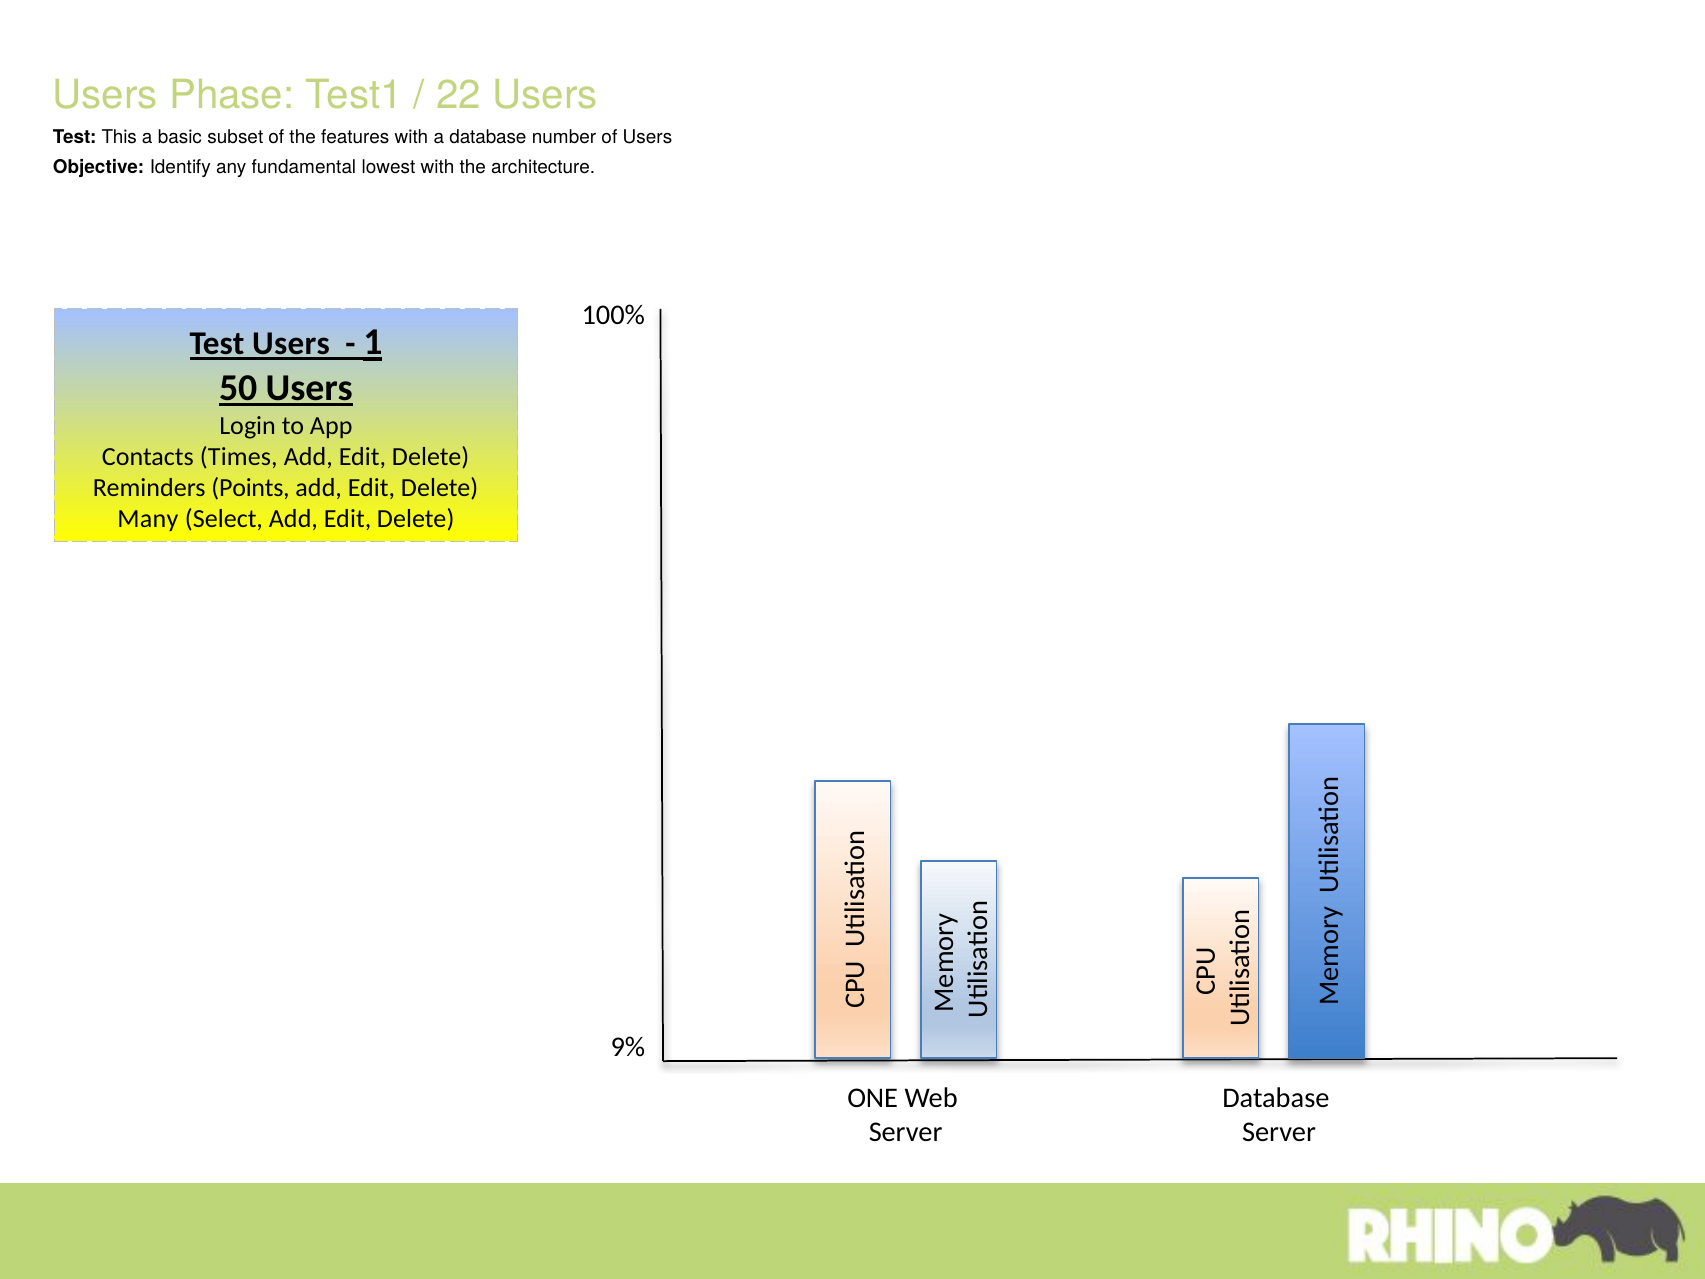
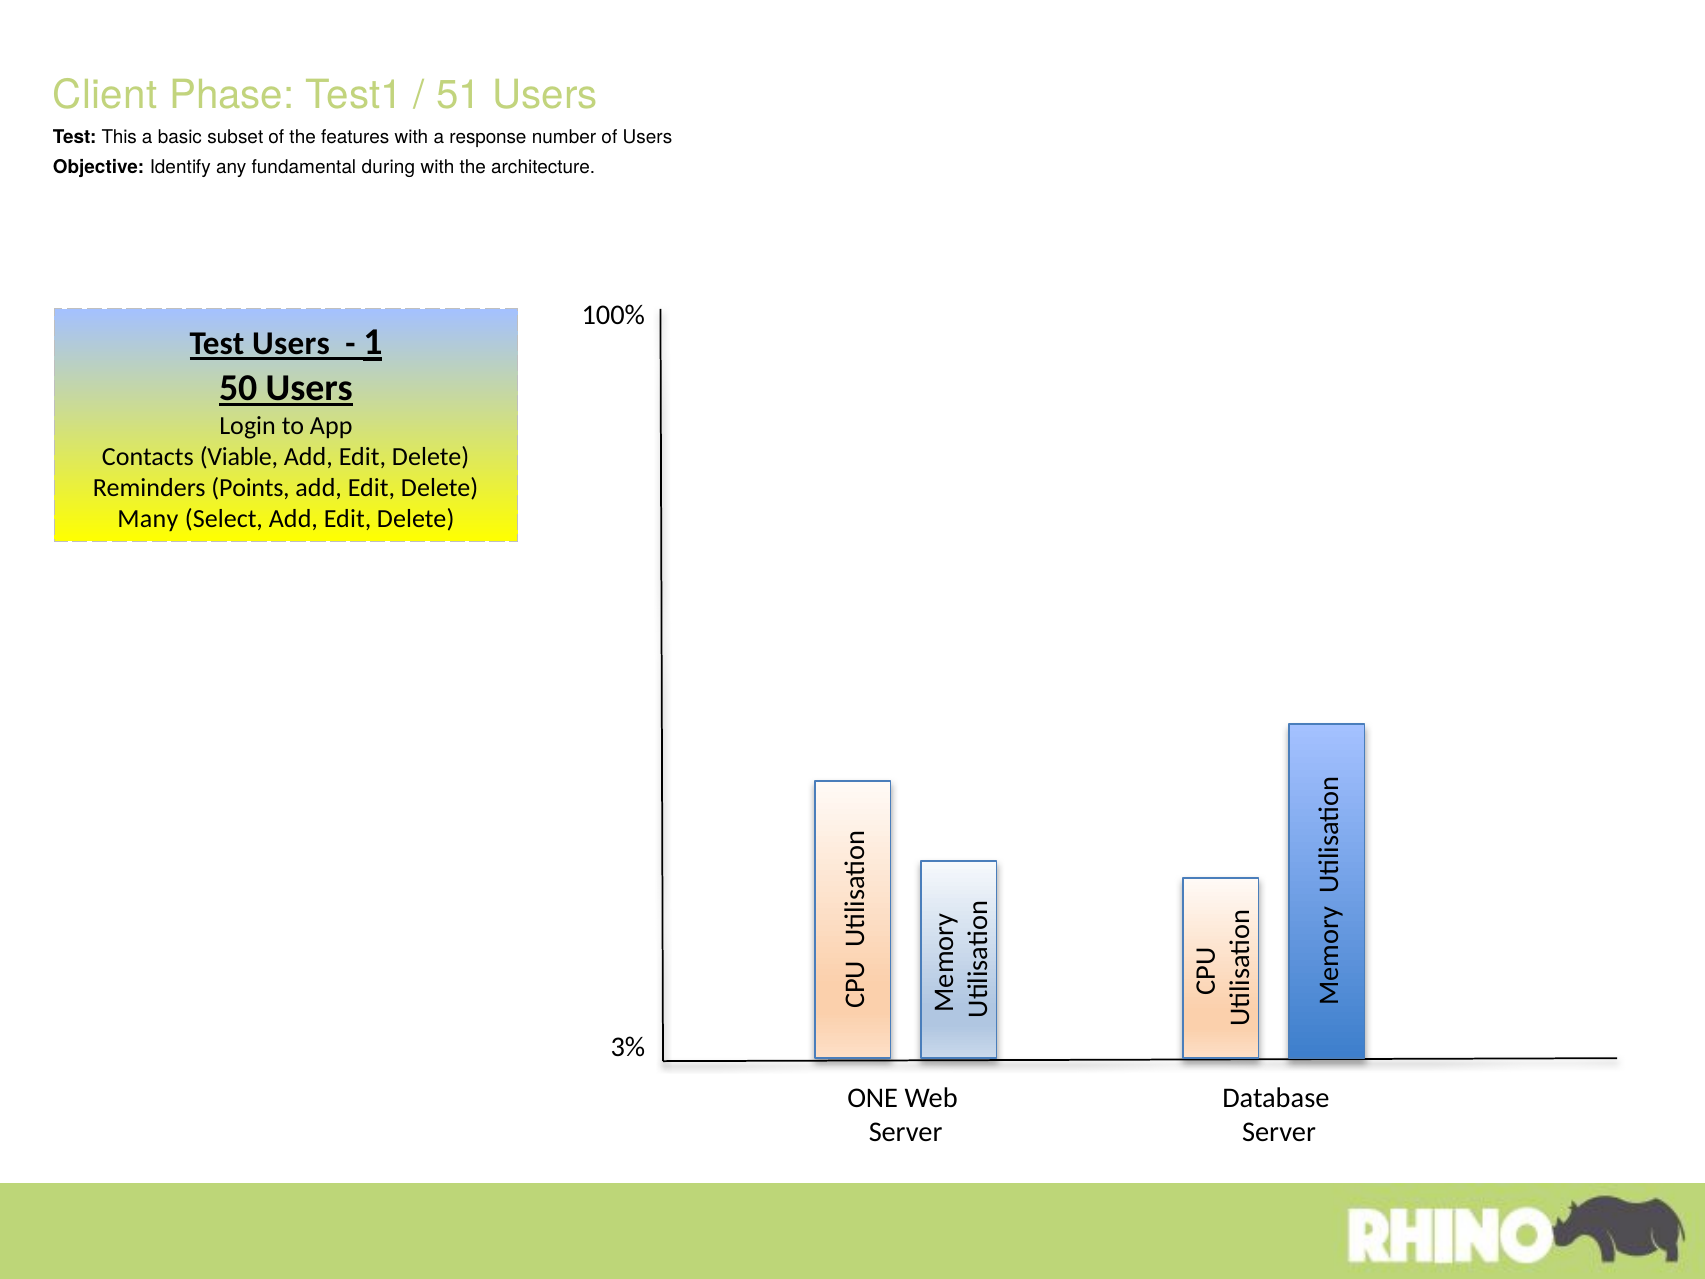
Users at (105, 95): Users -> Client
22: 22 -> 51
a database: database -> response
lowest: lowest -> during
Times: Times -> Viable
9%: 9% -> 3%
